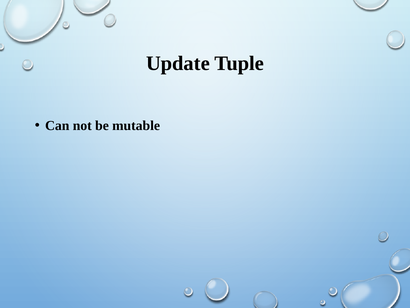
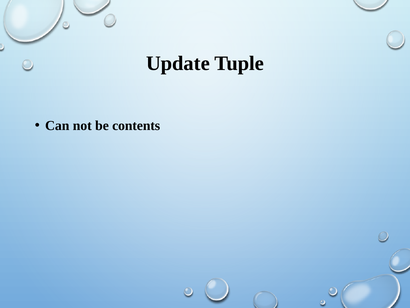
mutable: mutable -> contents
